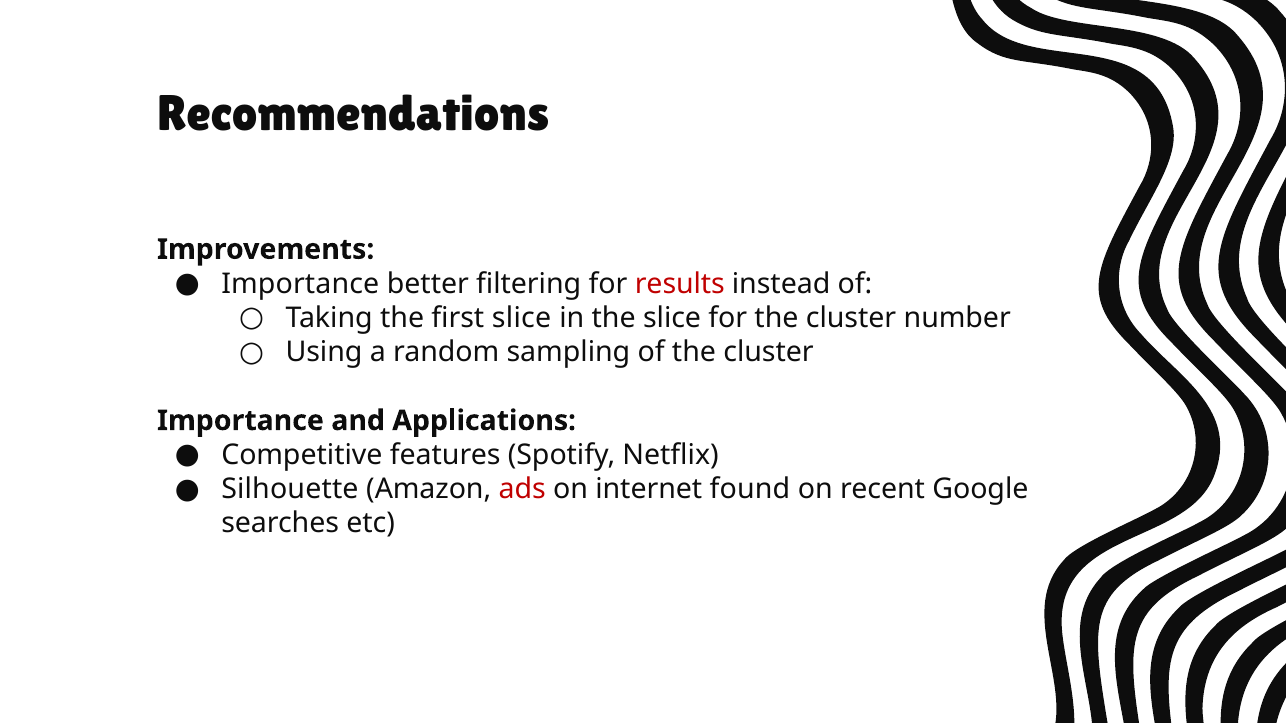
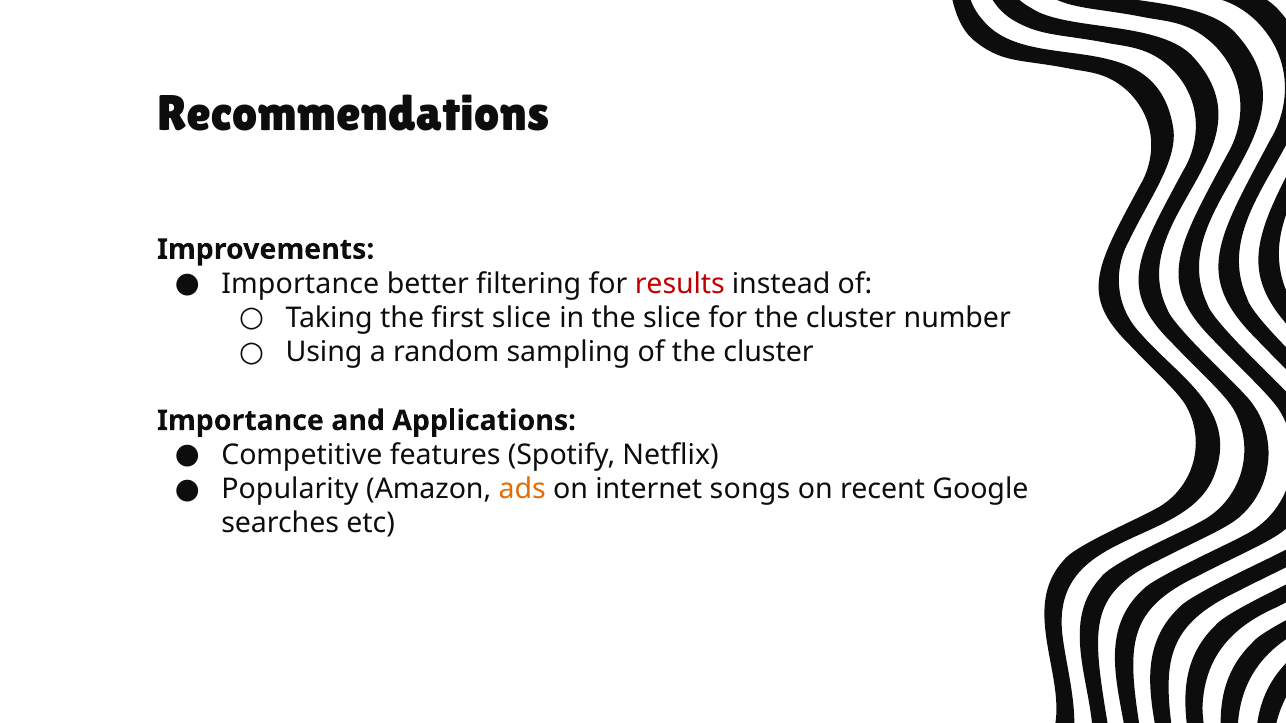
Silhouette: Silhouette -> Popularity
ads colour: red -> orange
found: found -> songs
